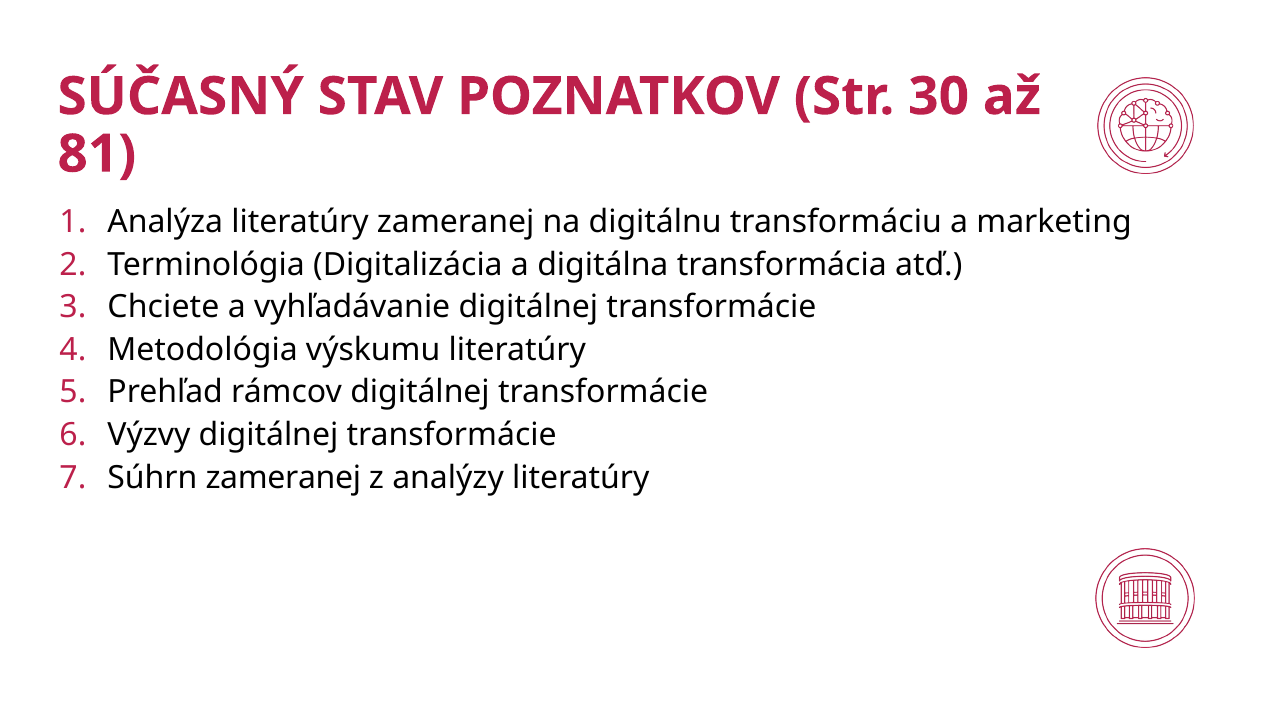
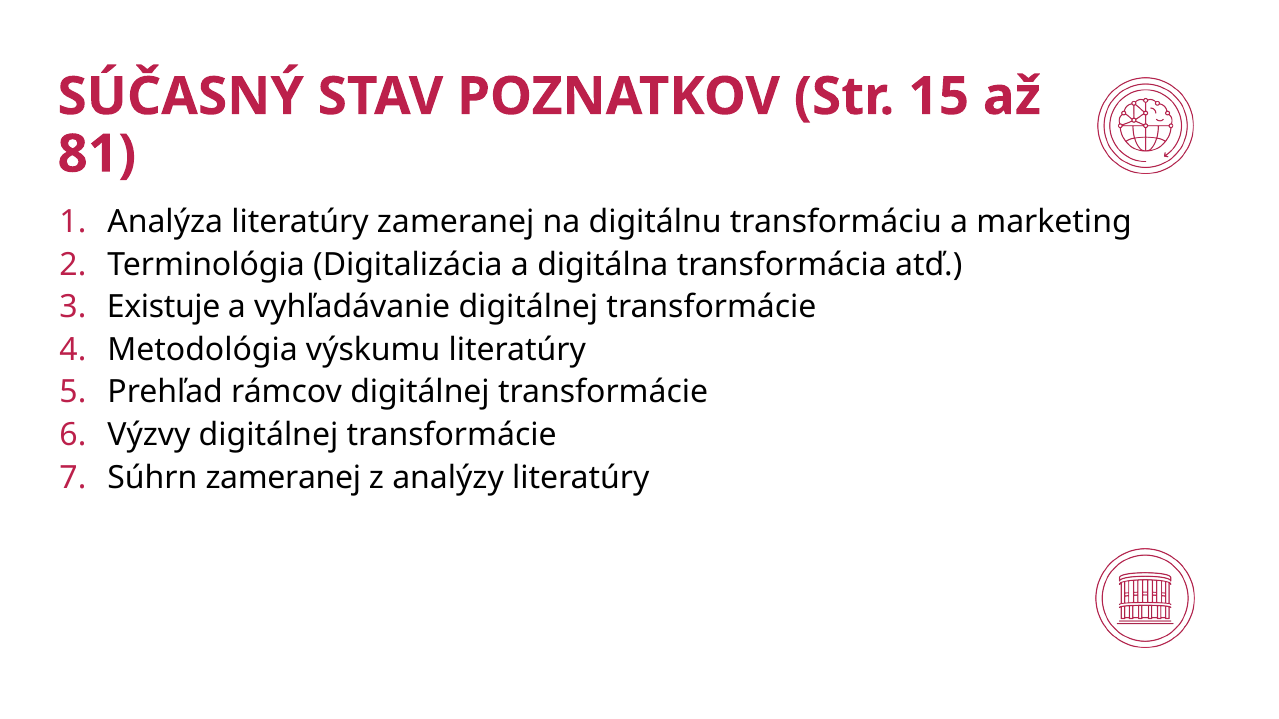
30: 30 -> 15
Chciete: Chciete -> Existuje
